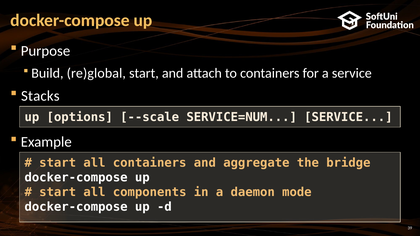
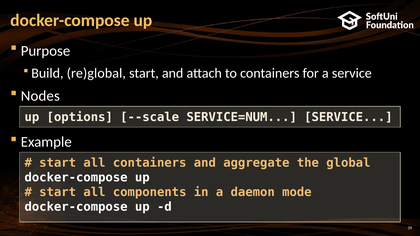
Stacks: Stacks -> Nodes
bridge: bridge -> global
